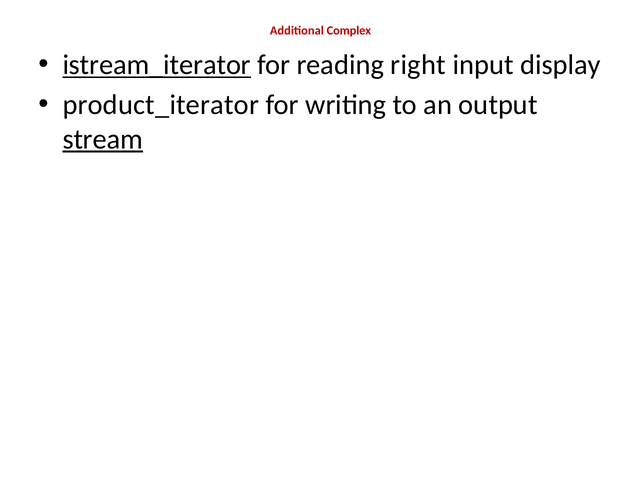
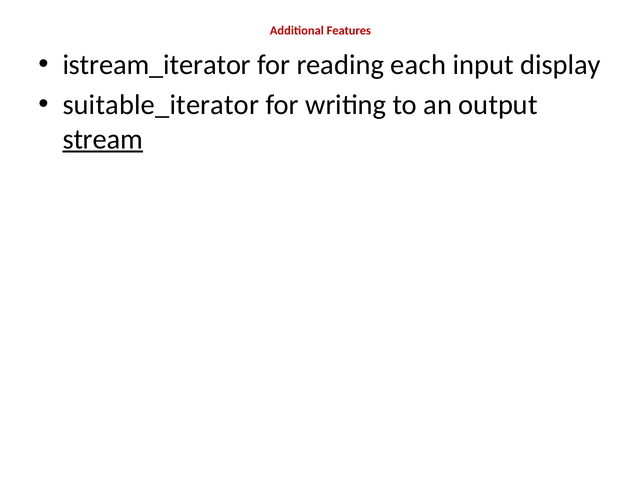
Complex: Complex -> Features
istream_iterator underline: present -> none
right: right -> each
product_iterator: product_iterator -> suitable_iterator
